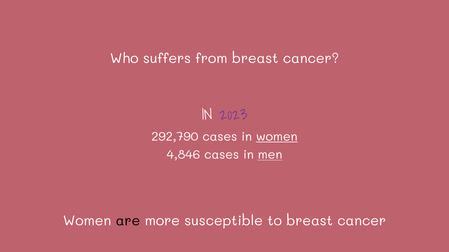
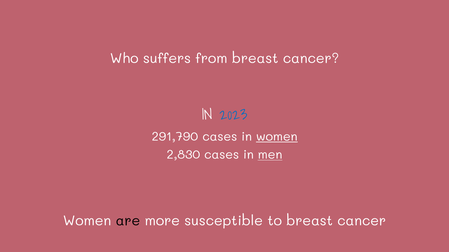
2023 colour: purple -> blue
292,790: 292,790 -> 291,790
4,846: 4,846 -> 2,830
